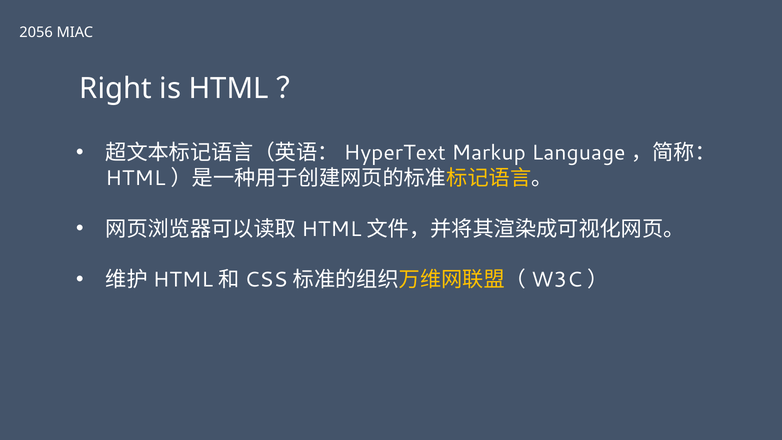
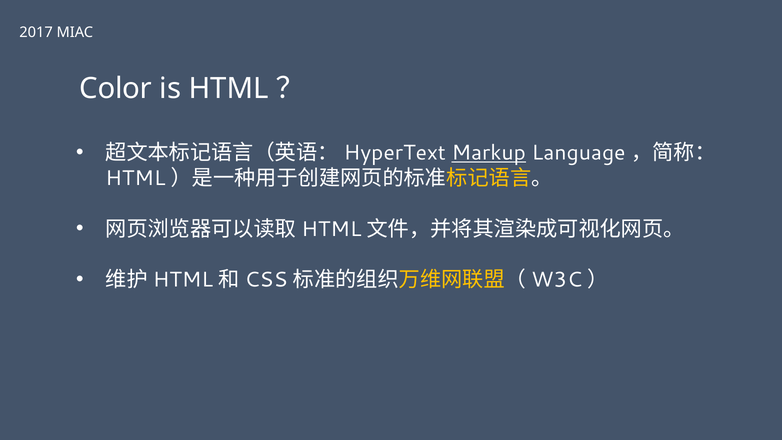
2056: 2056 -> 2017
Right: Right -> Color
Markup underline: none -> present
